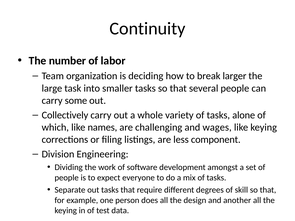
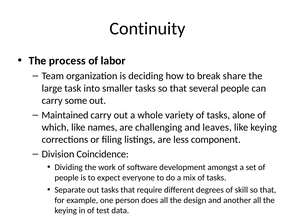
number: number -> process
larger: larger -> share
Collectively: Collectively -> Maintained
wages: wages -> leaves
Engineering: Engineering -> Coincidence
